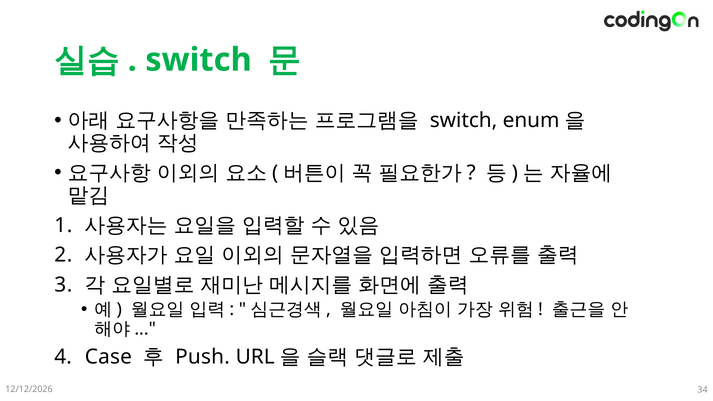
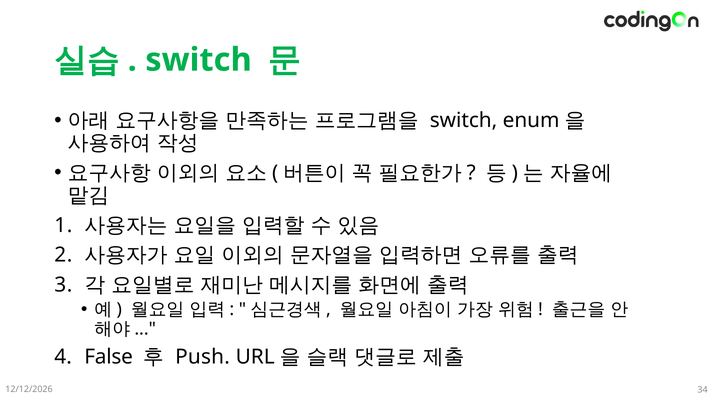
Case: Case -> False
